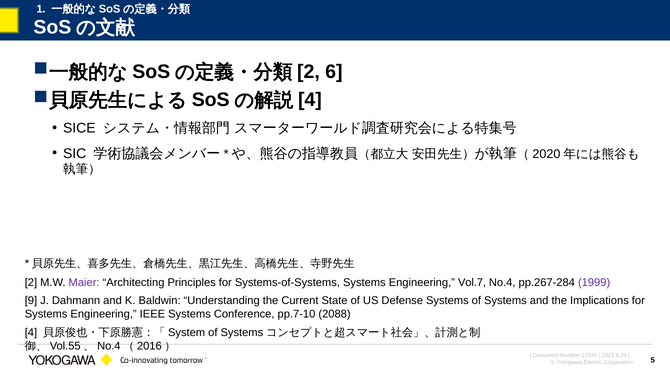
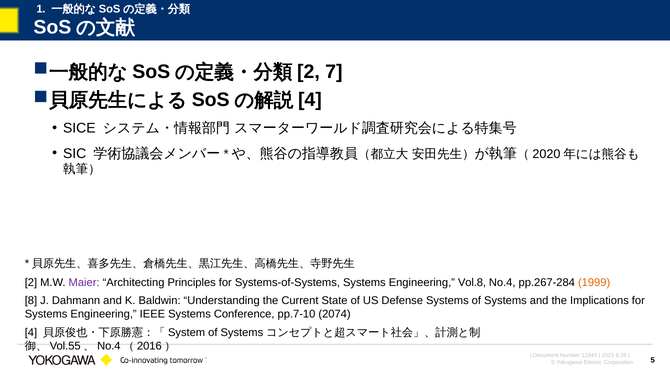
6: 6 -> 7
Vol.7: Vol.7 -> Vol.8
1999 colour: purple -> orange
9 at (31, 300): 9 -> 8
2088: 2088 -> 2074
